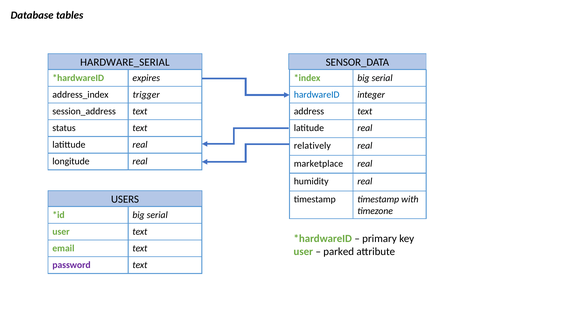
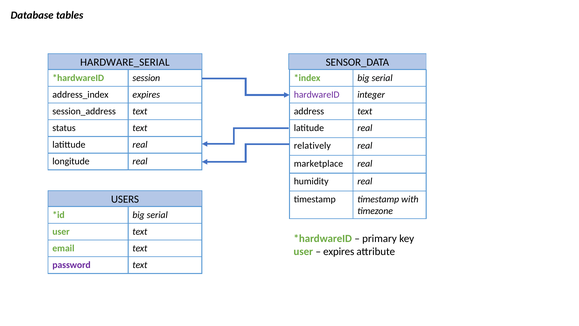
expires: expires -> session
trigger at (146, 94): trigger -> expires
hardwareID colour: blue -> purple
parked at (339, 251): parked -> expires
